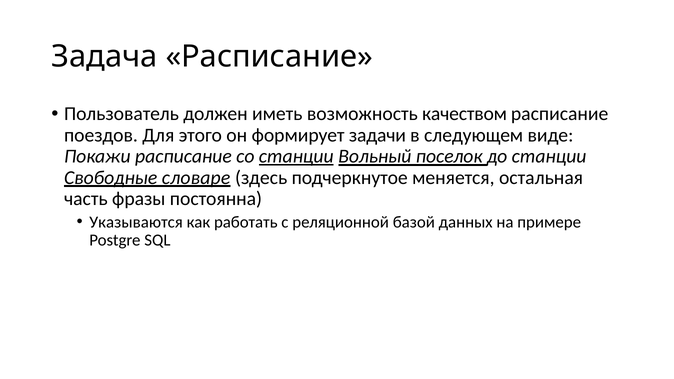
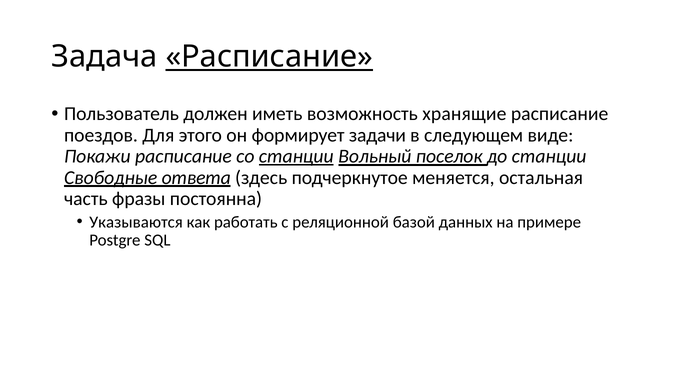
Расписание at (269, 57) underline: none -> present
качеством: качеством -> хранящие
словаре: словаре -> ответа
